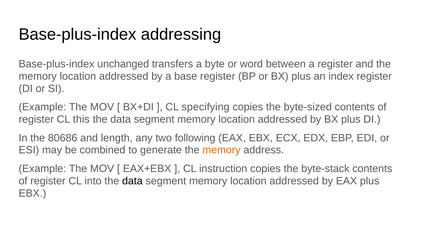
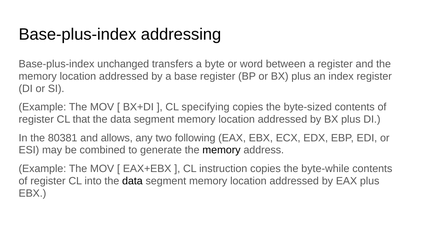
this: this -> that
80686: 80686 -> 80381
length: length -> allows
memory at (221, 150) colour: orange -> black
byte-stack: byte-stack -> byte-while
